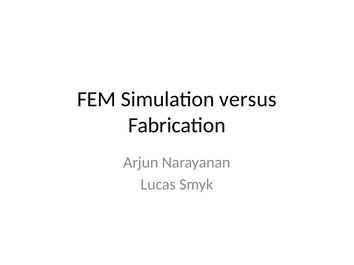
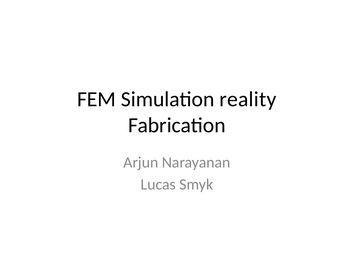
versus: versus -> reality
